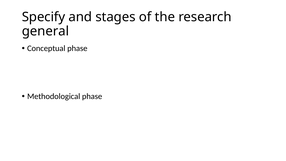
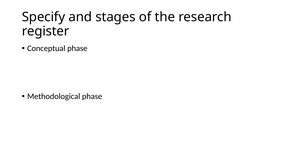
general: general -> register
